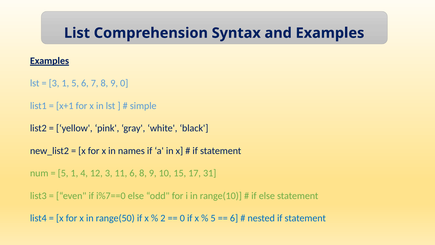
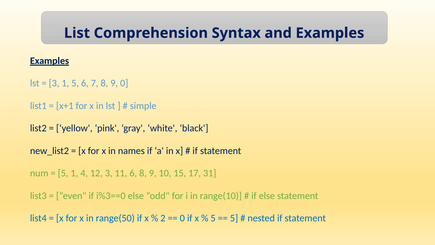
i%7==0: i%7==0 -> i%3==0
6 at (234, 218): 6 -> 5
